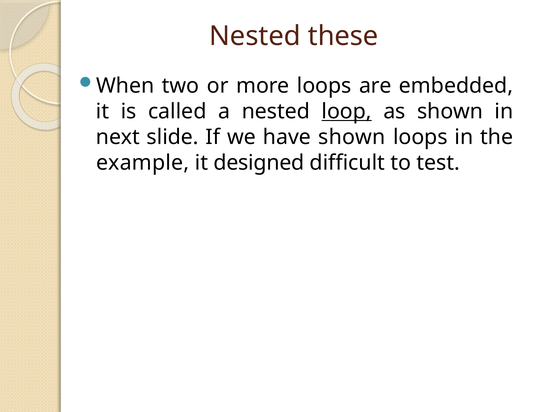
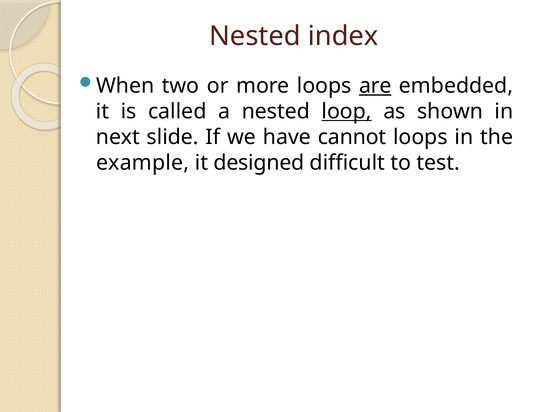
these: these -> index
are underline: none -> present
have shown: shown -> cannot
